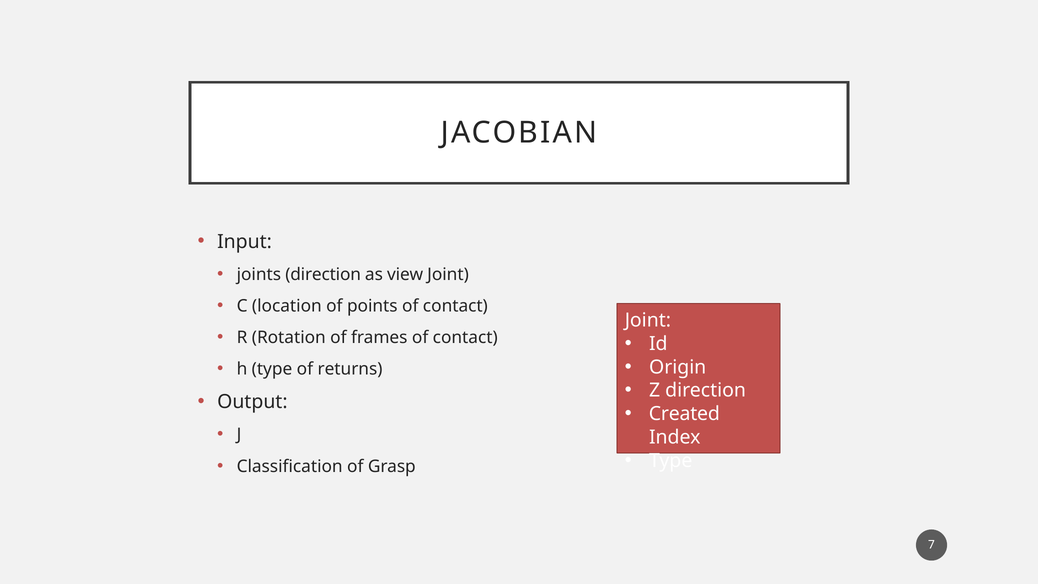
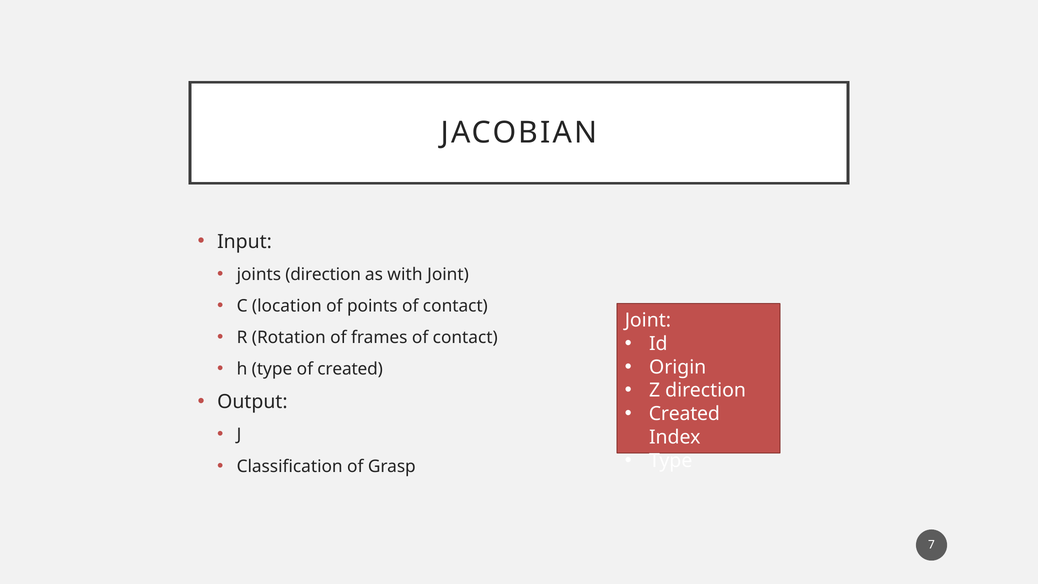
view: view -> with
of returns: returns -> created
